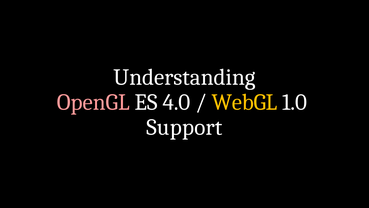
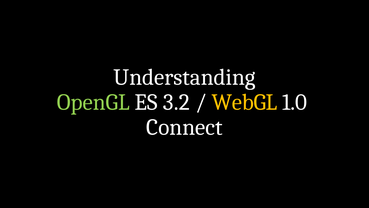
OpenGL colour: pink -> light green
4.0: 4.0 -> 3.2
Support: Support -> Connect
